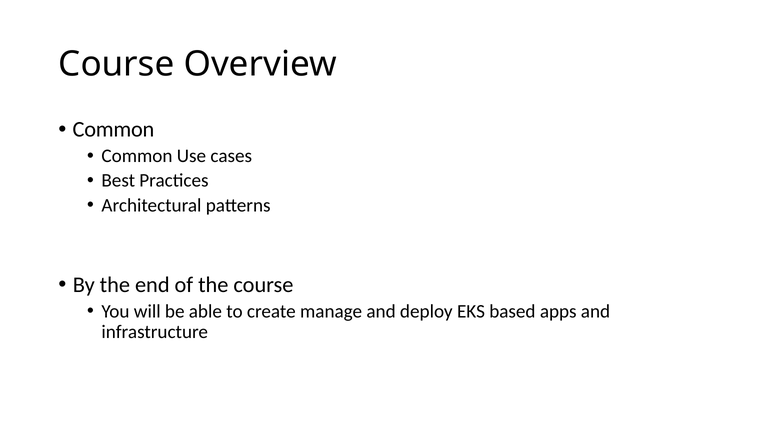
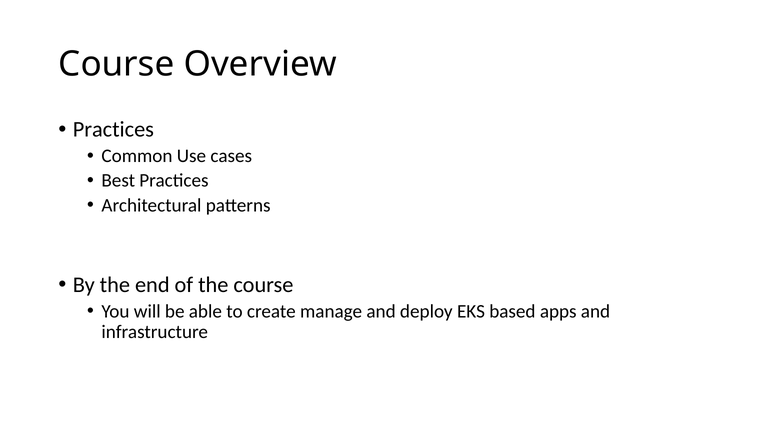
Common at (113, 130): Common -> Practices
